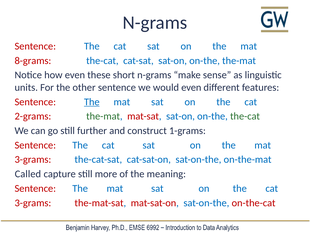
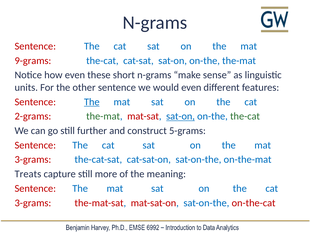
8-grams: 8-grams -> 9-grams
sat-on at (181, 117) underline: none -> present
1-grams: 1-grams -> 5-grams
Called: Called -> Treats
